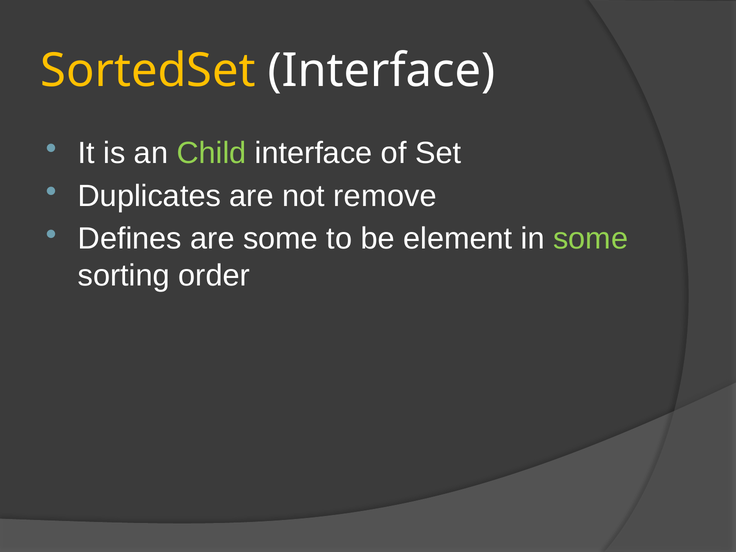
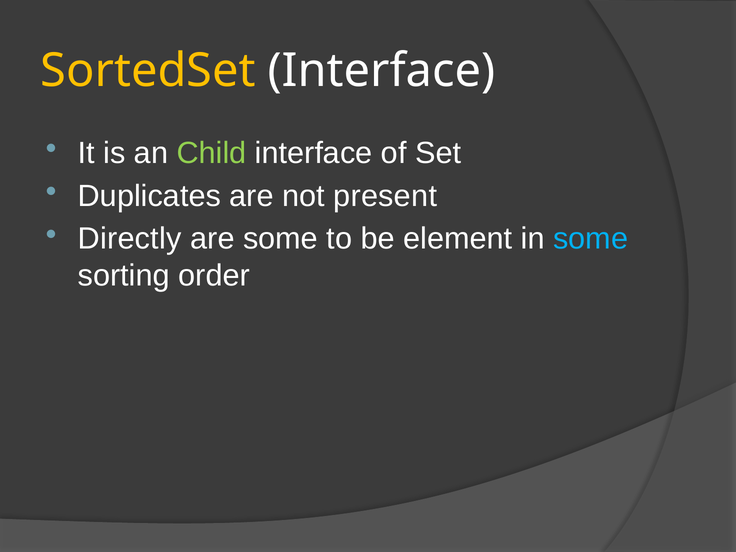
remove: remove -> present
Defines: Defines -> Directly
some at (591, 239) colour: light green -> light blue
